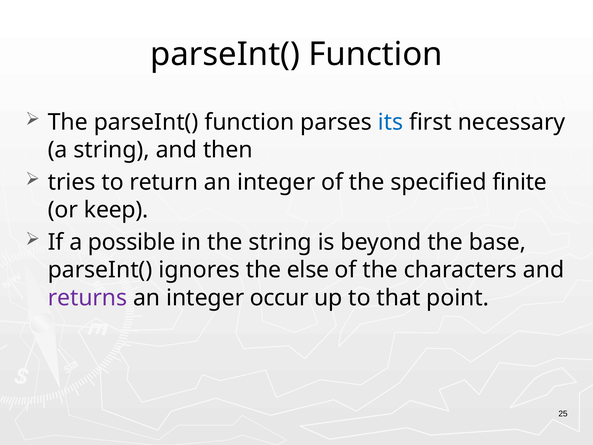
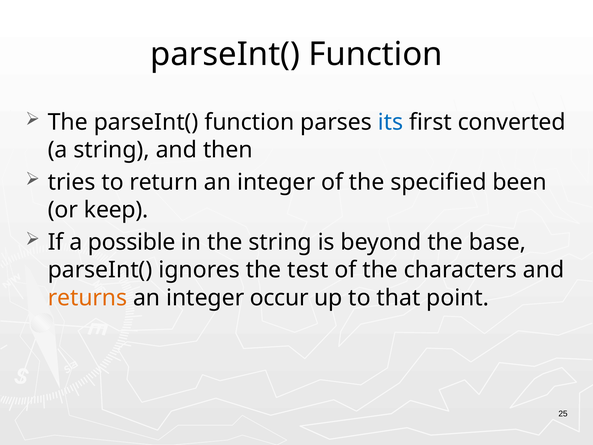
necessary: necessary -> converted
finite: finite -> been
else: else -> test
returns colour: purple -> orange
